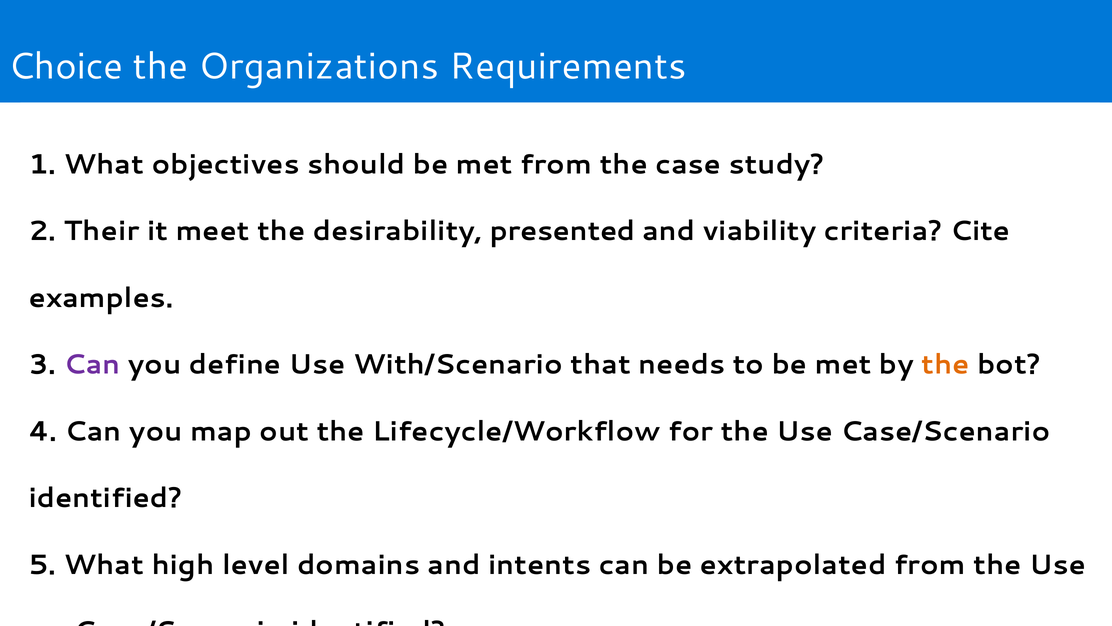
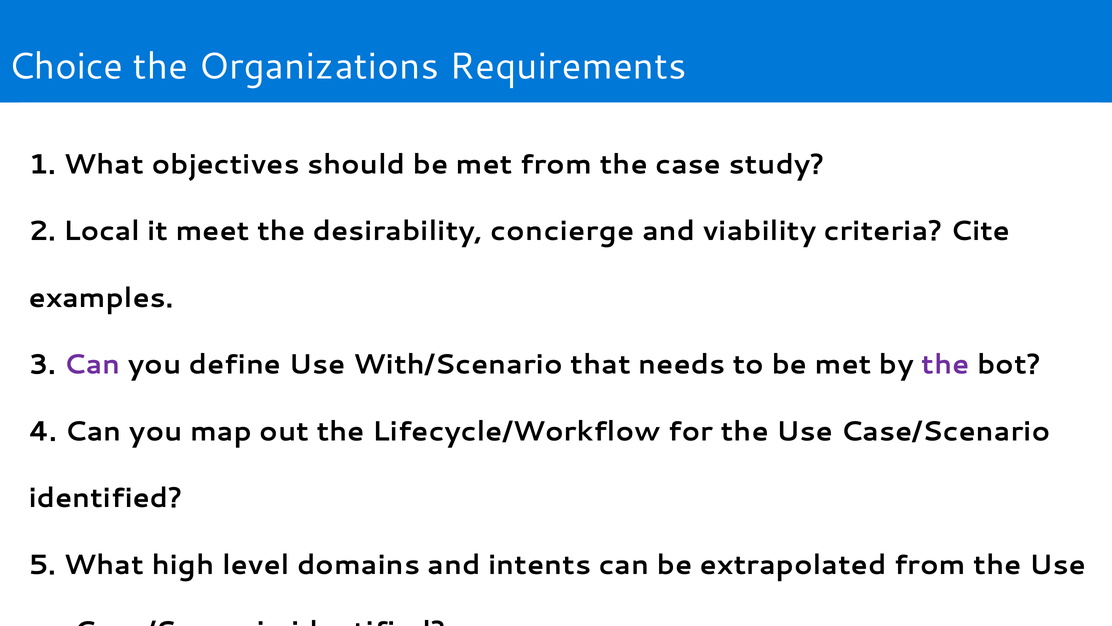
Their: Their -> Local
presented: presented -> concierge
the at (946, 364) colour: orange -> purple
